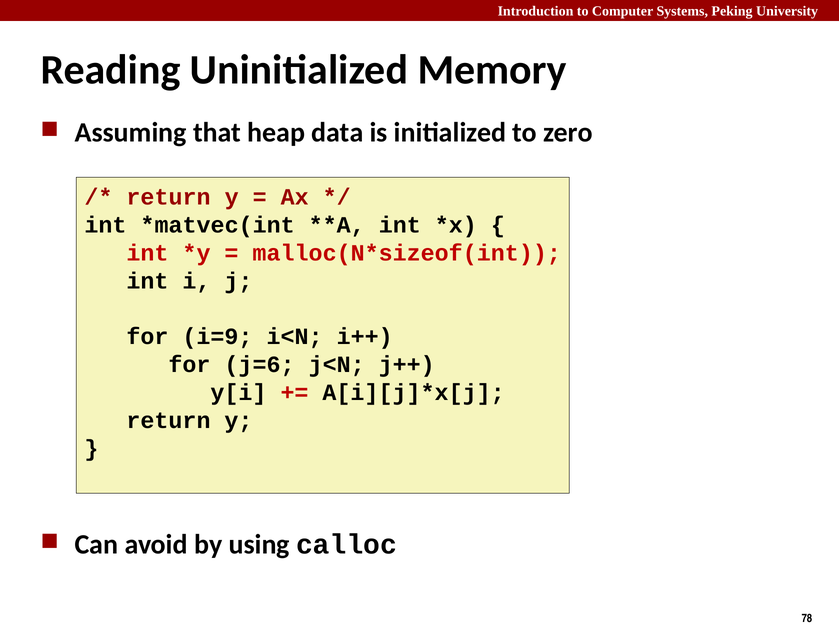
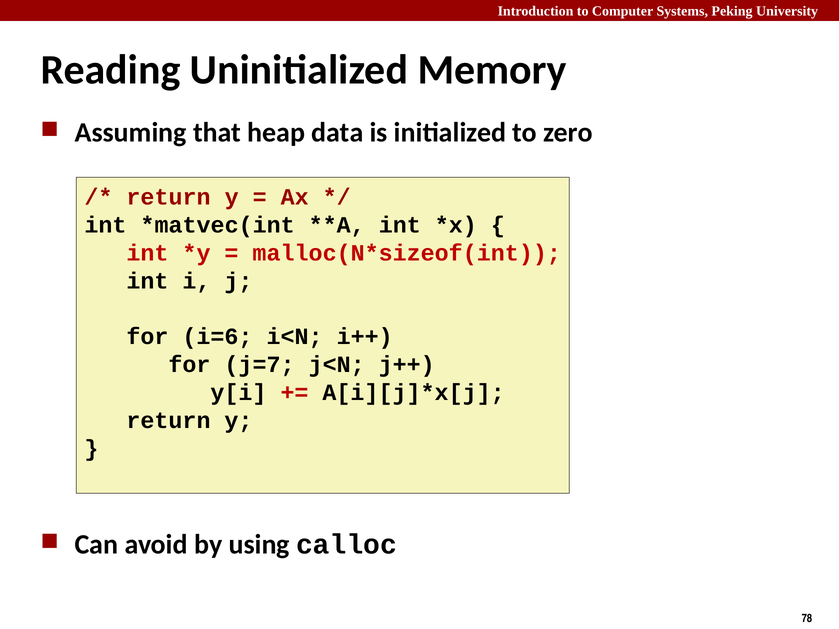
i=9: i=9 -> i=6
j=6: j=6 -> j=7
